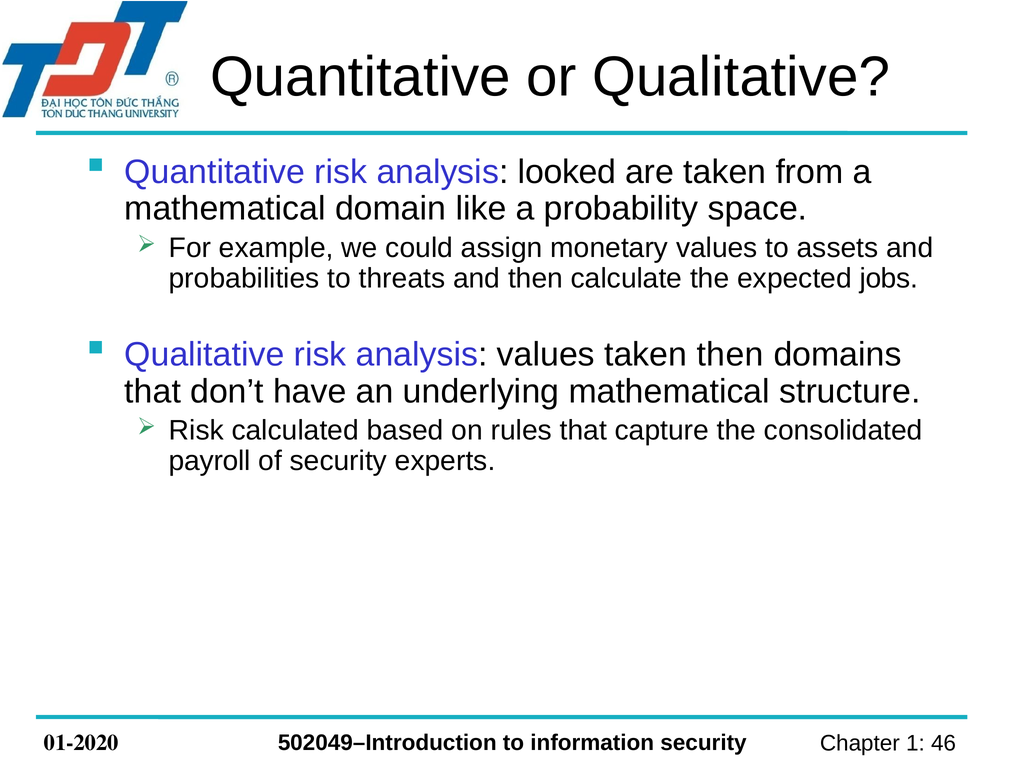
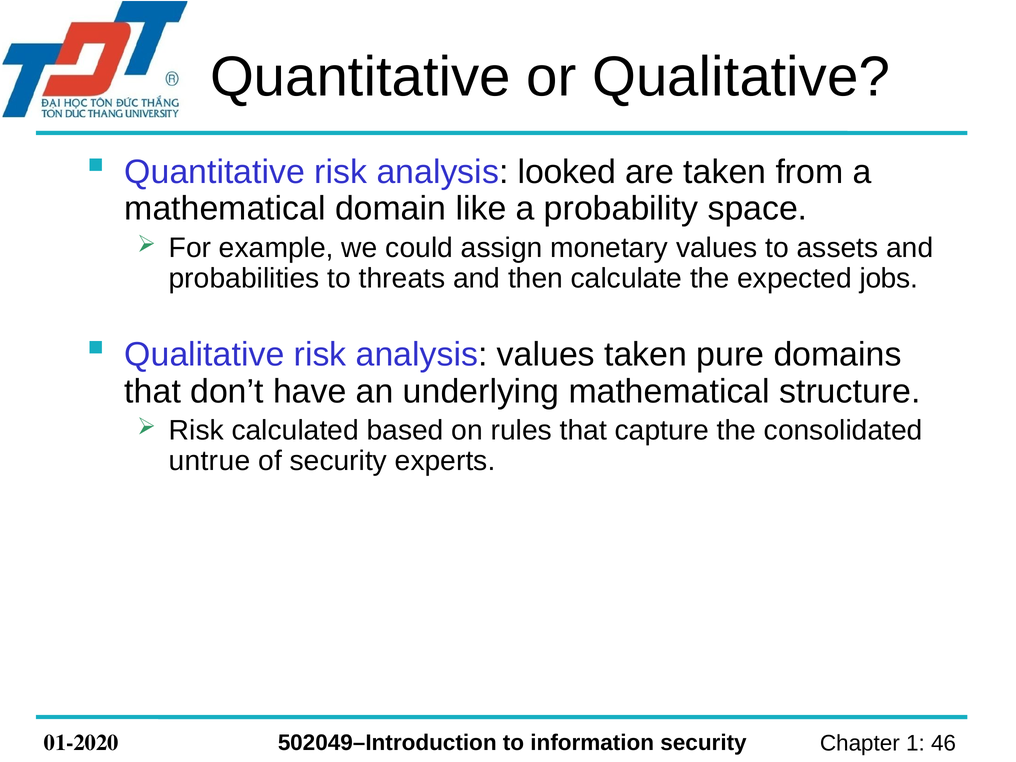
taken then: then -> pure
payroll: payroll -> untrue
